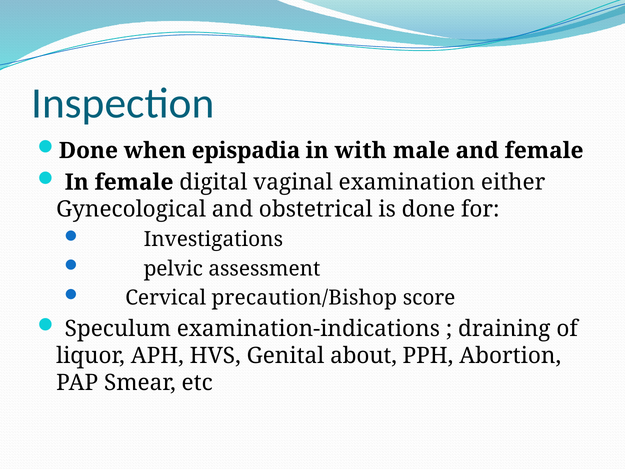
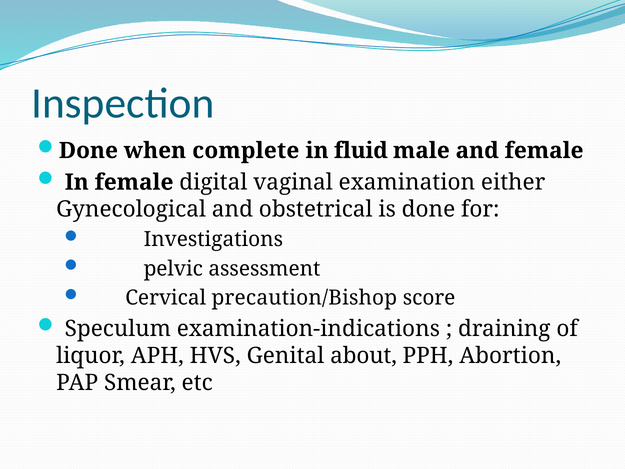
epispadia: epispadia -> complete
with: with -> fluid
